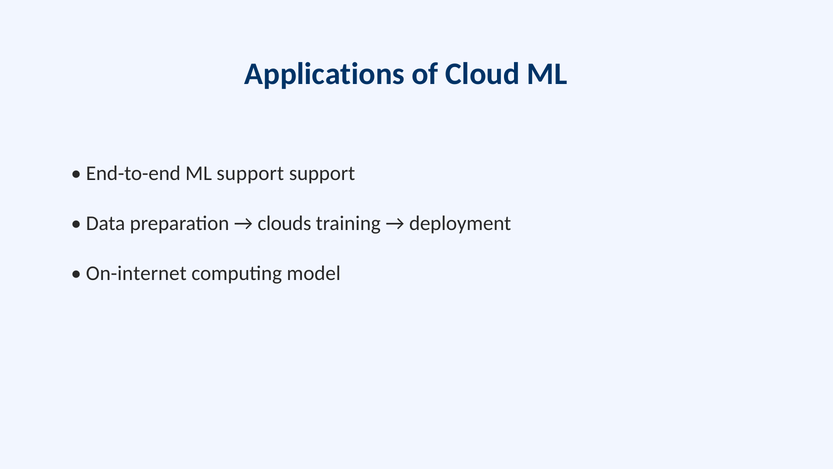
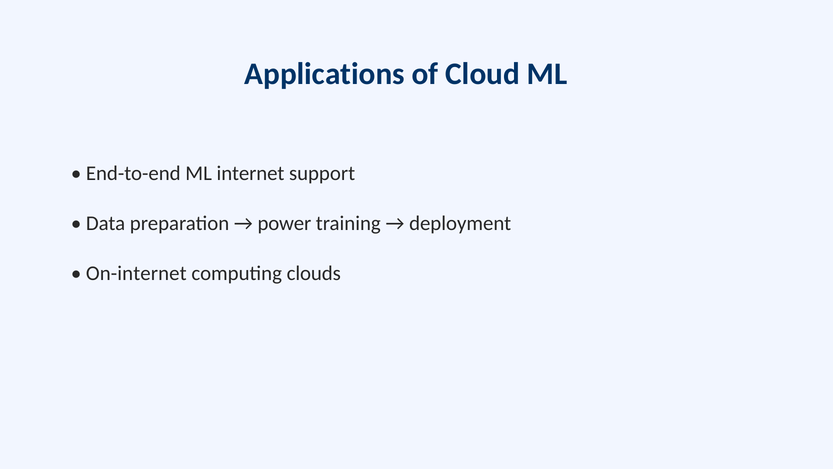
ML support: support -> internet
clouds: clouds -> power
model: model -> clouds
